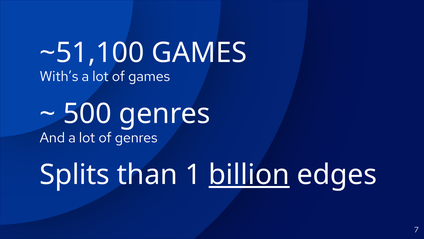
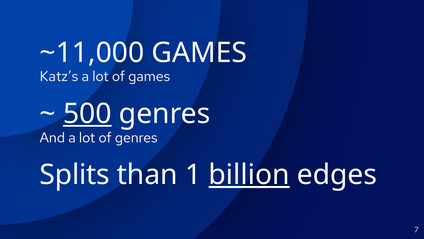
~51,100: ~51,100 -> ~11,000
With’s: With’s -> Katz’s
500 underline: none -> present
